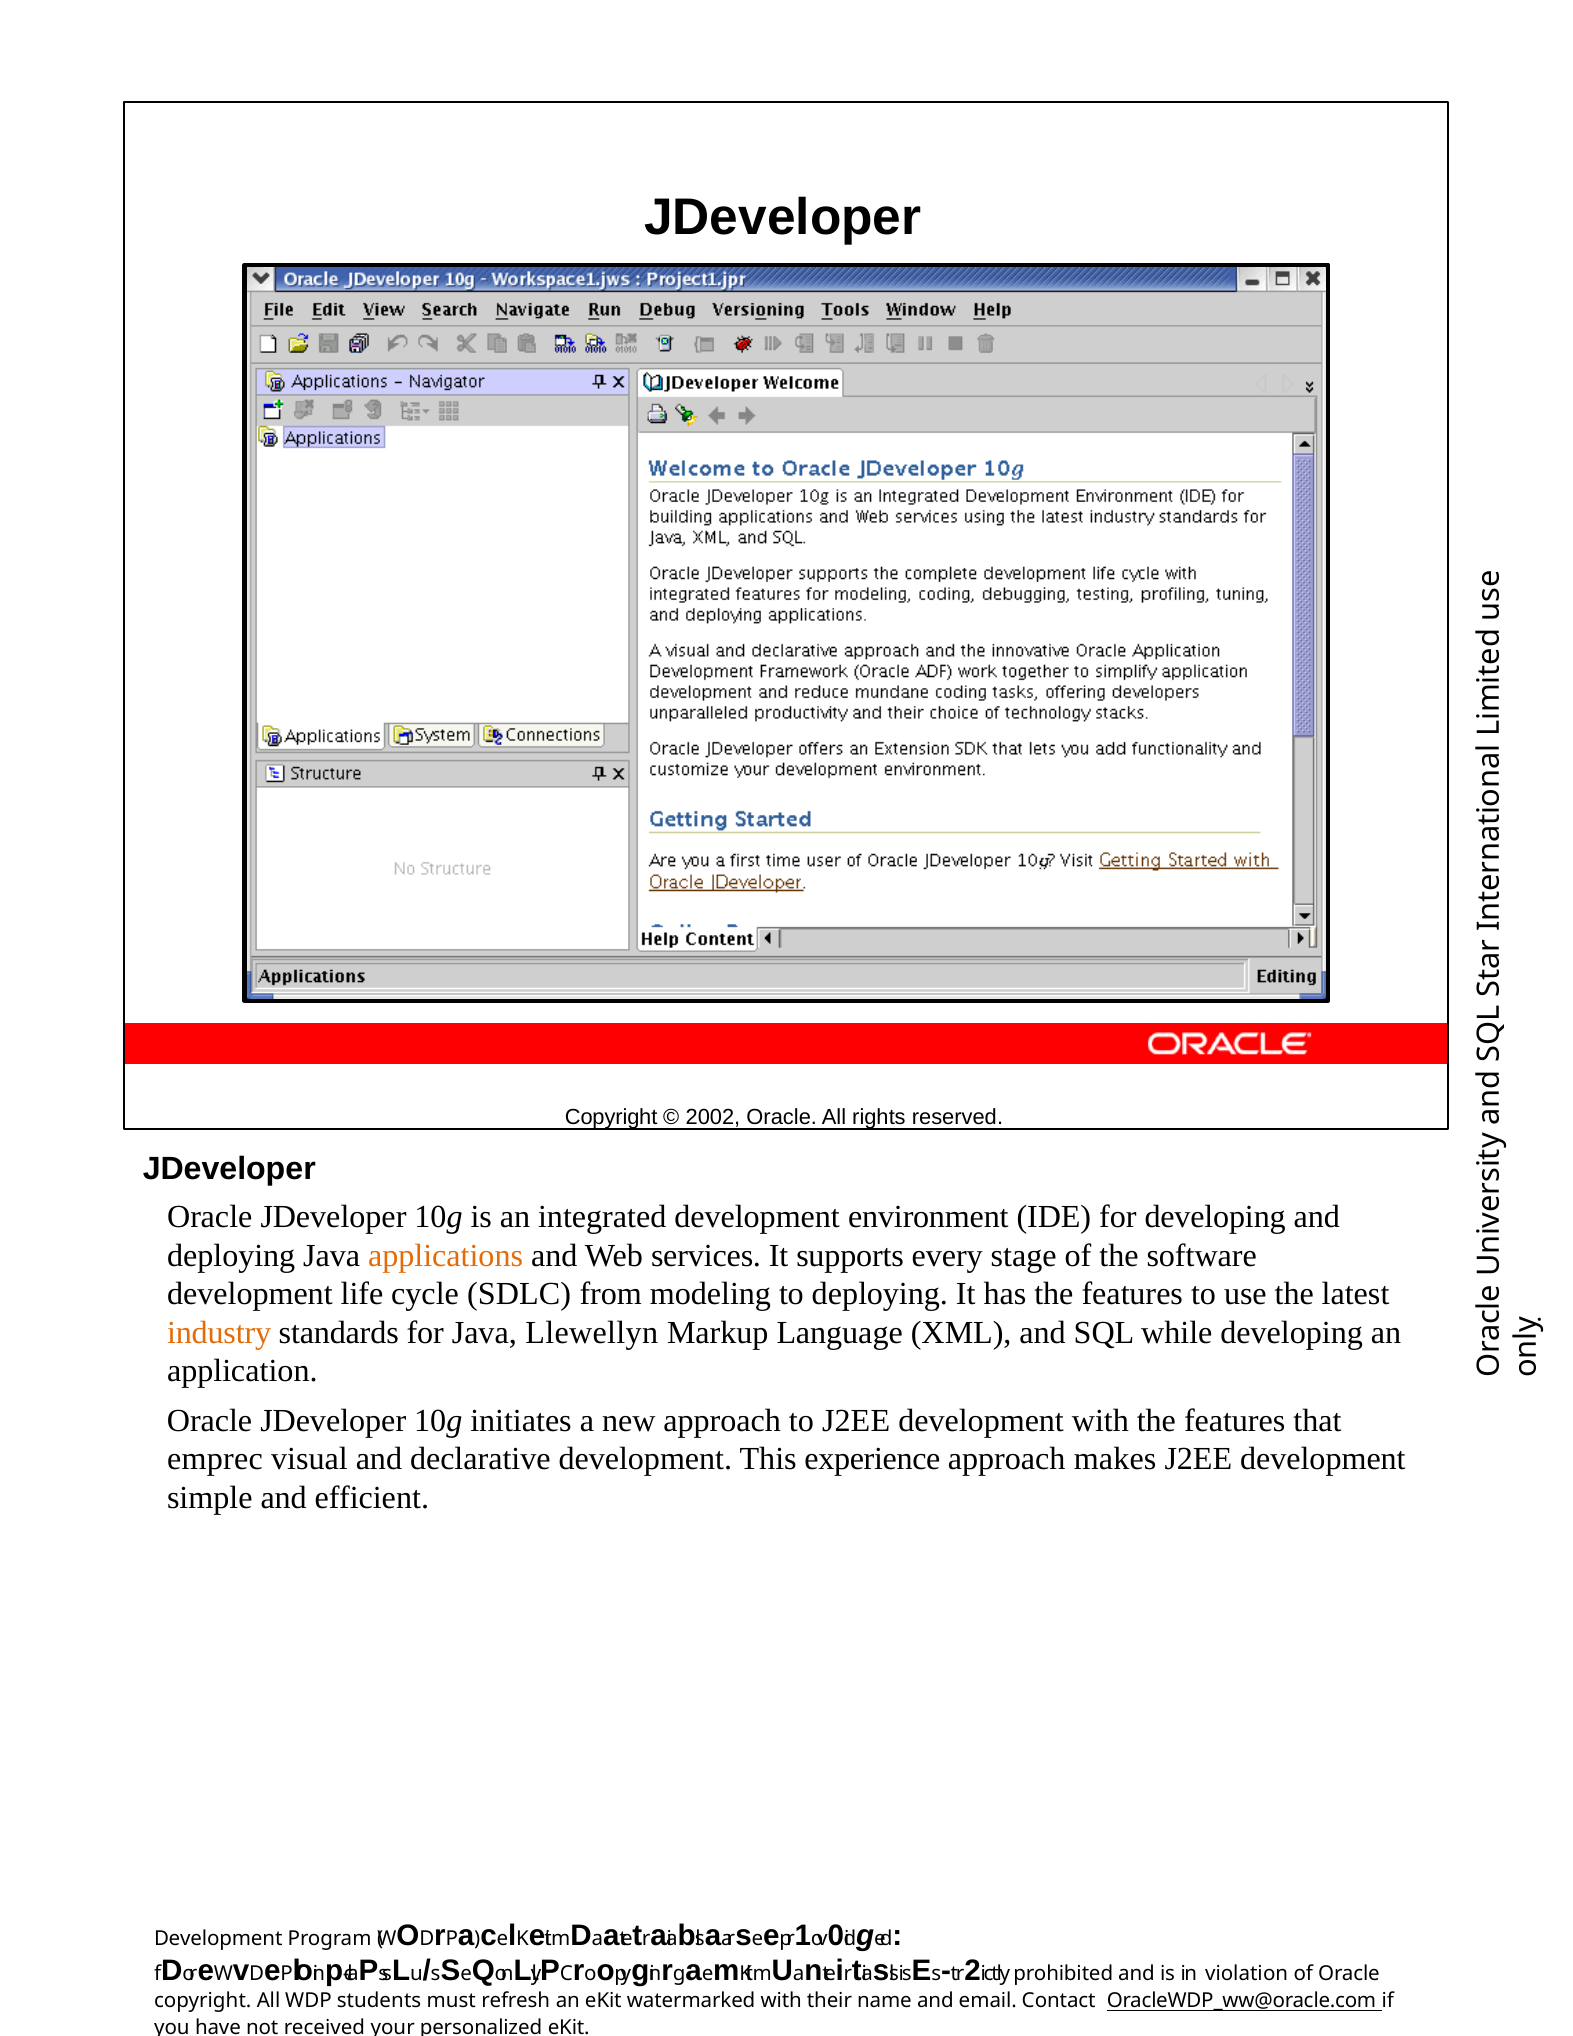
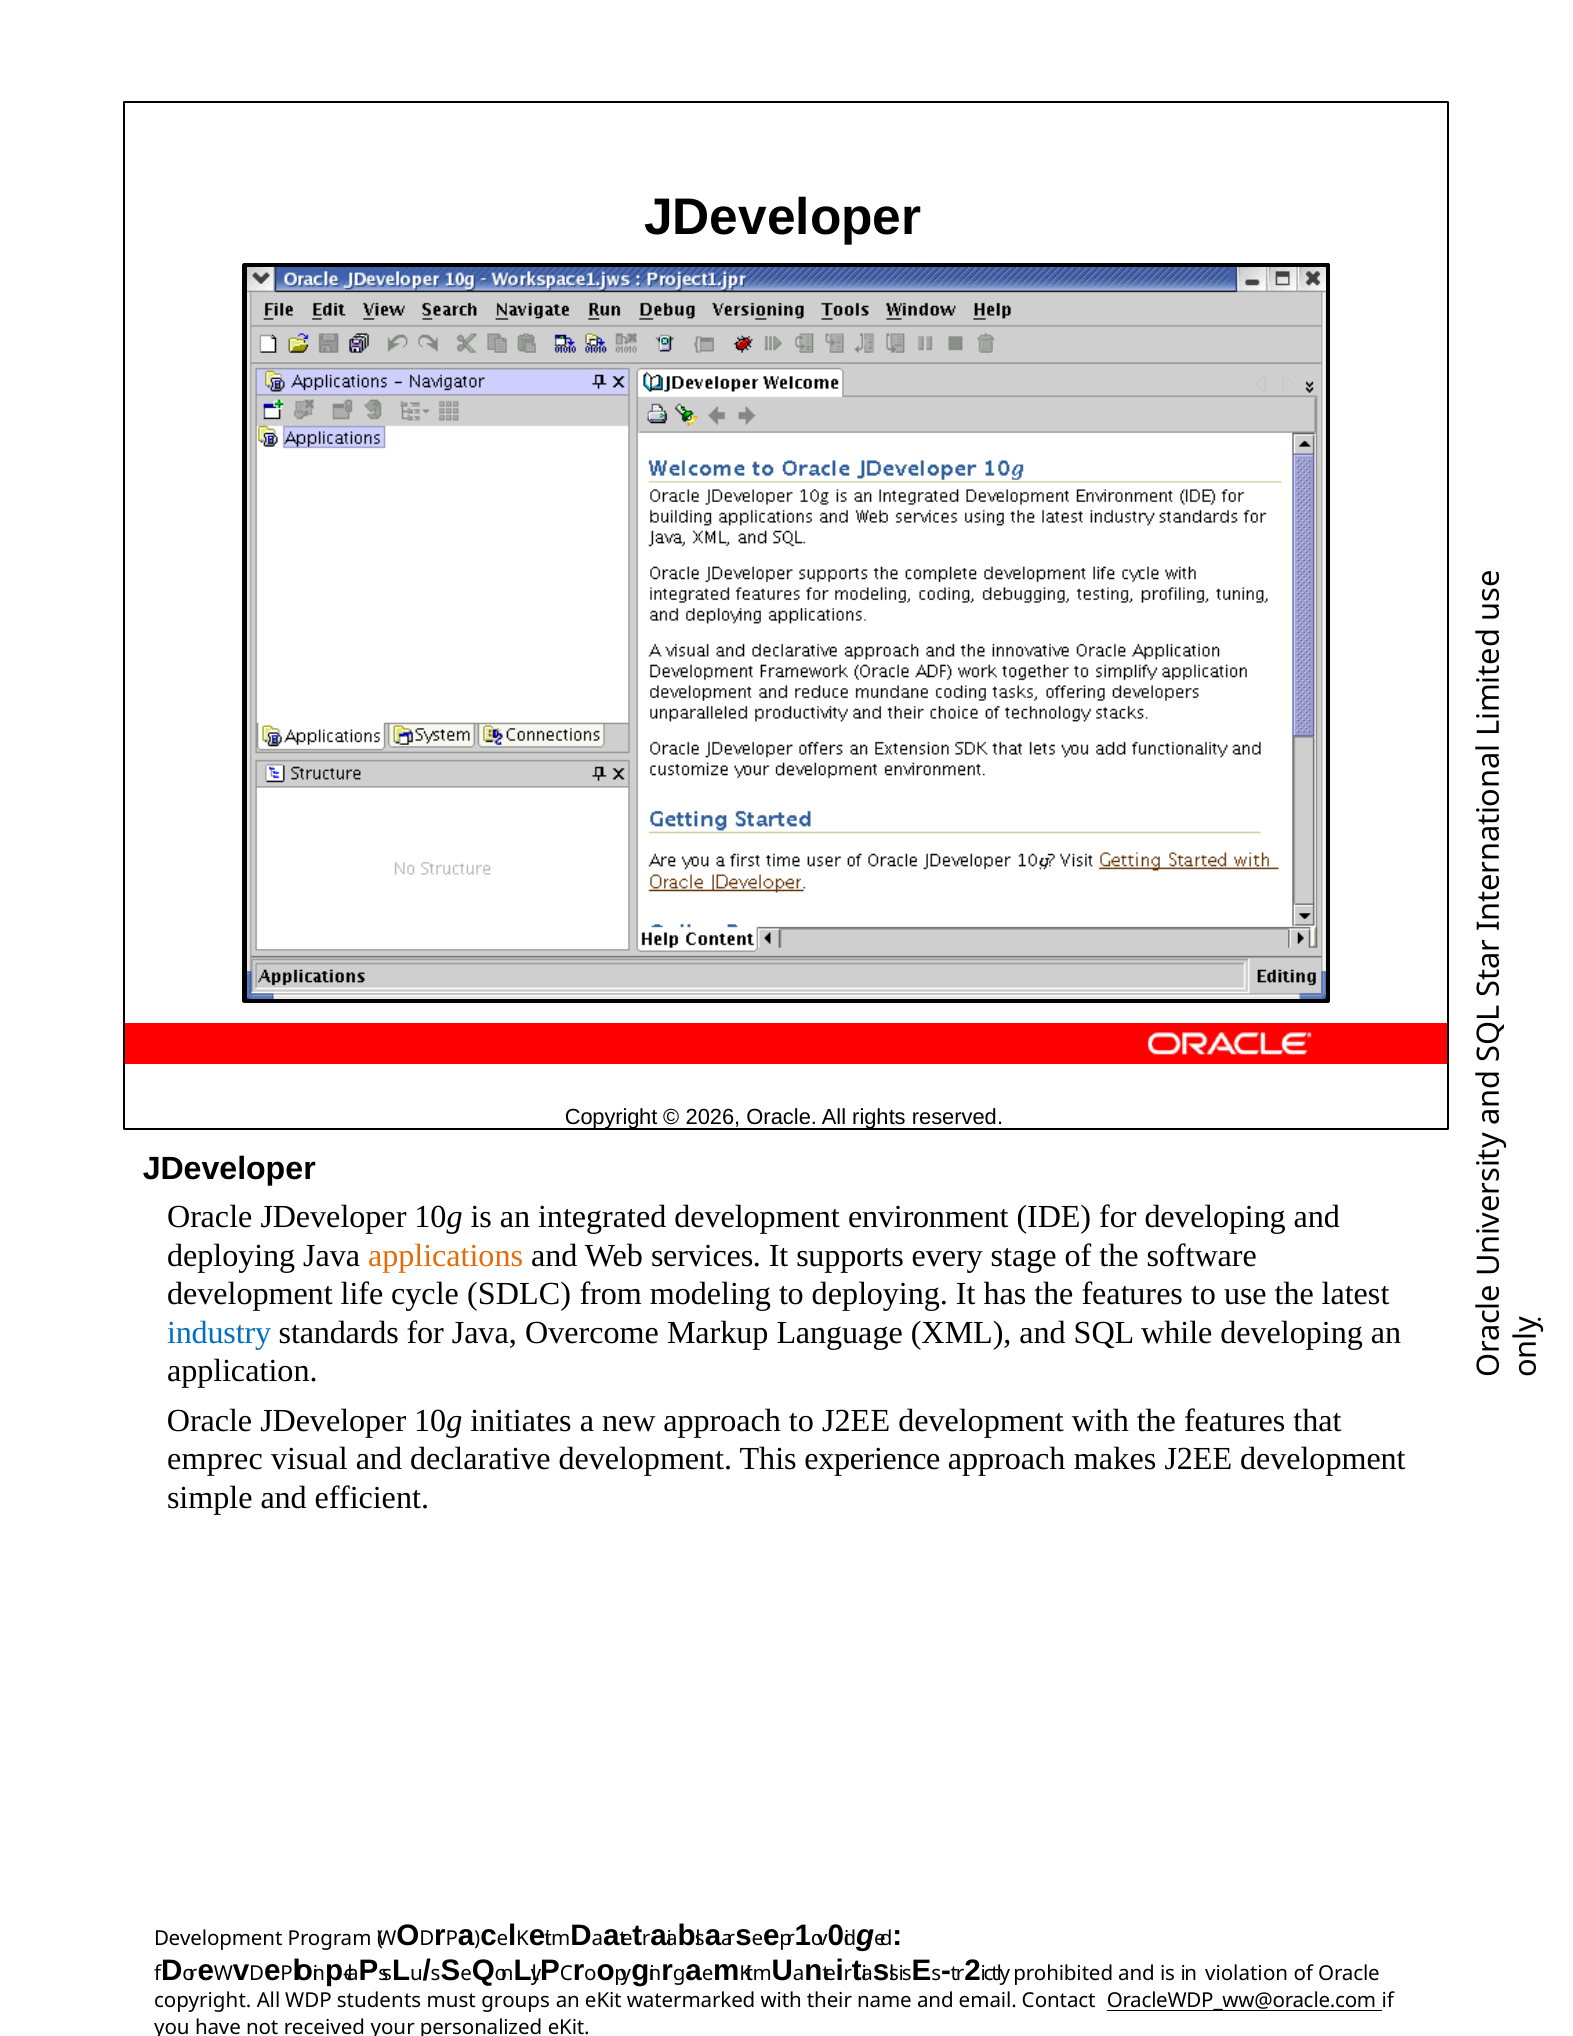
2002: 2002 -> 2026
industry colour: orange -> blue
Llewellyn: Llewellyn -> Overcome
refresh: refresh -> groups
